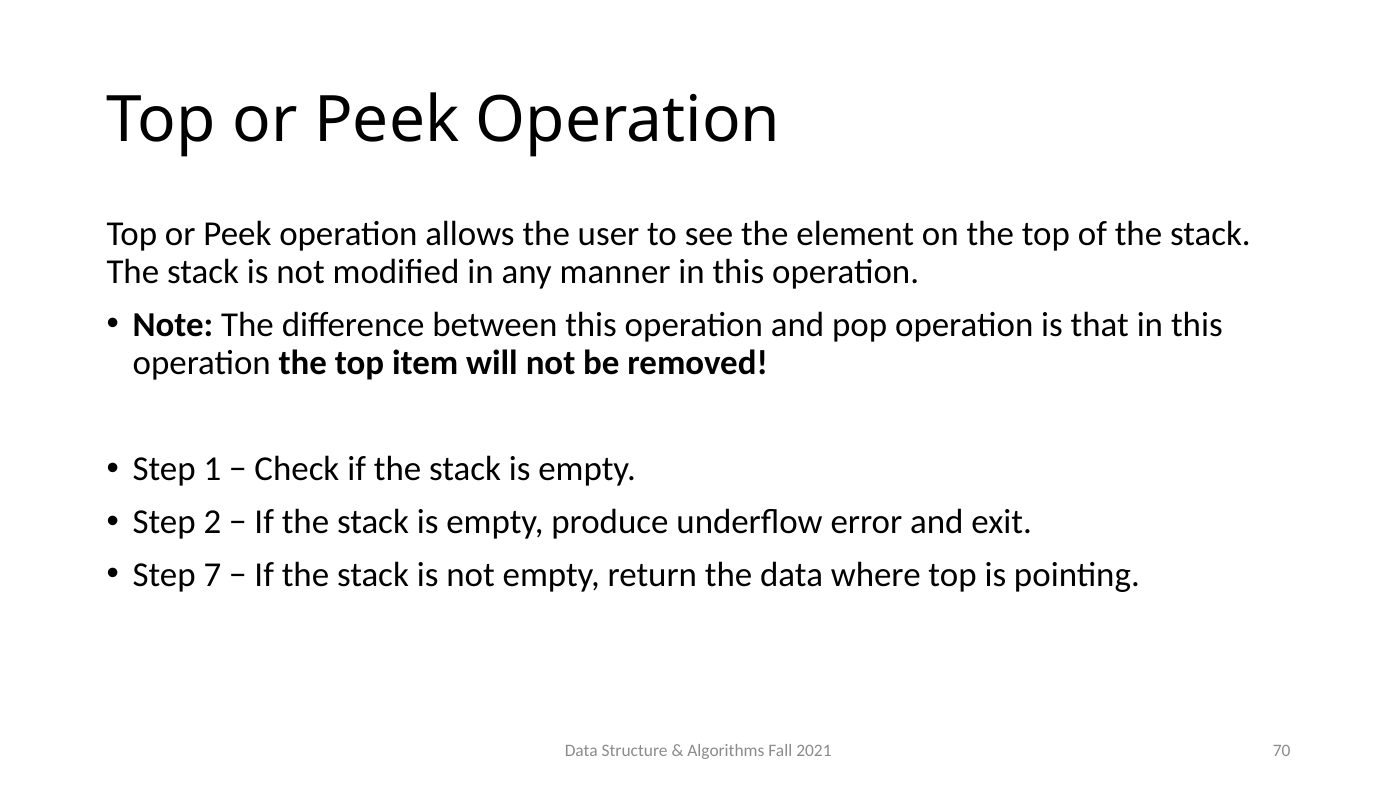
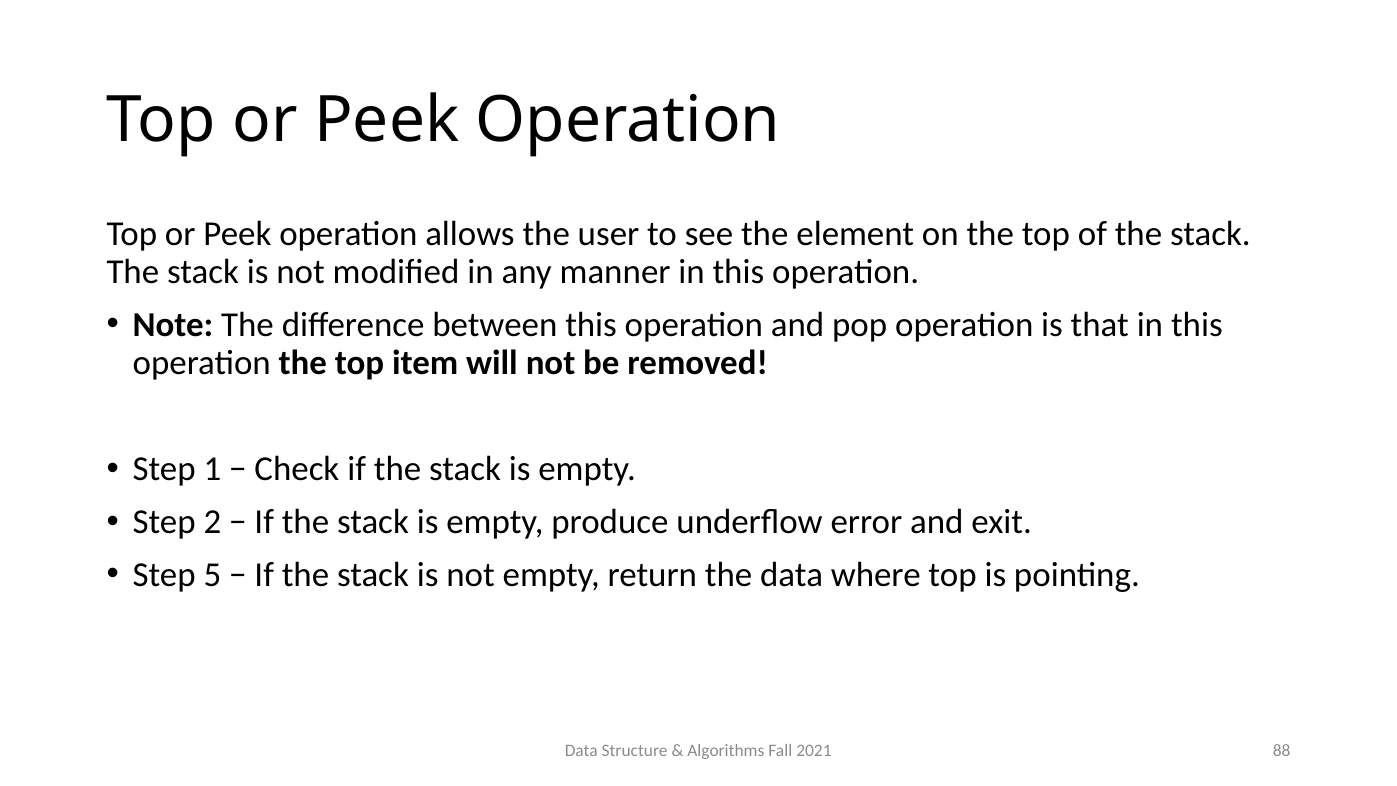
7: 7 -> 5
70: 70 -> 88
